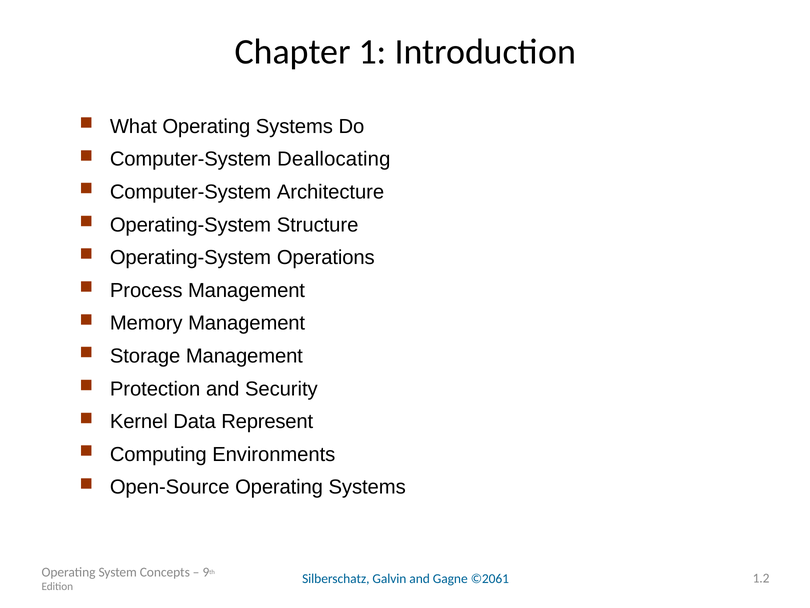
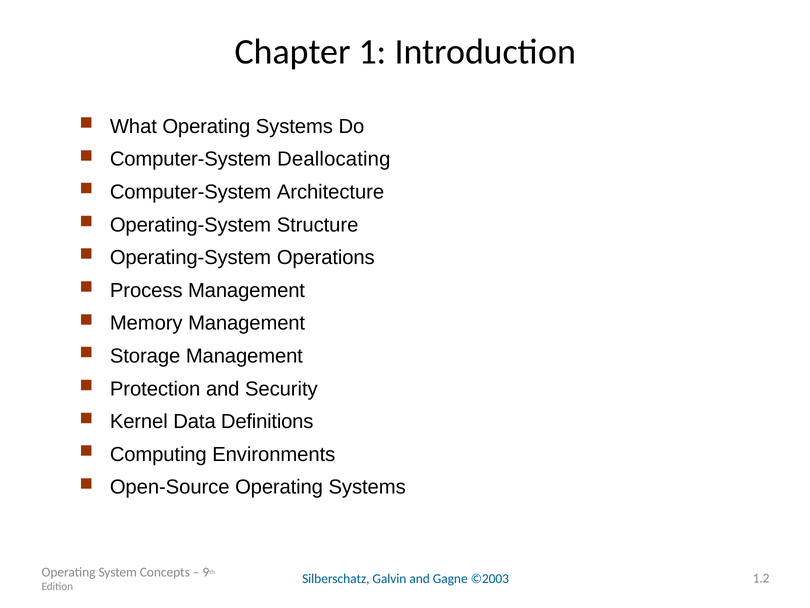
Represent: Represent -> Definitions
©2061: ©2061 -> ©2003
